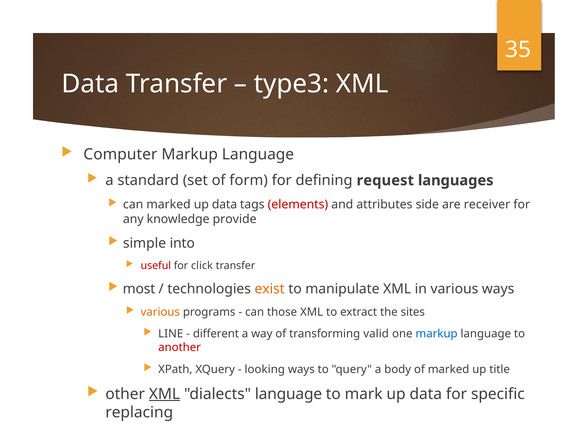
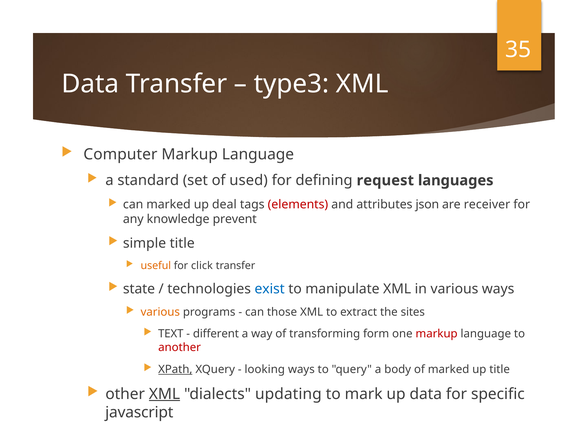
form: form -> used
marked up data: data -> deal
side: side -> json
provide: provide -> prevent
simple into: into -> title
useful colour: red -> orange
most: most -> state
exist colour: orange -> blue
LINE: LINE -> TEXT
valid: valid -> form
markup at (437, 334) colour: blue -> red
XPath underline: none -> present
dialects language: language -> updating
replacing: replacing -> javascript
